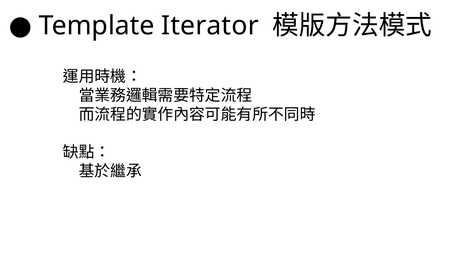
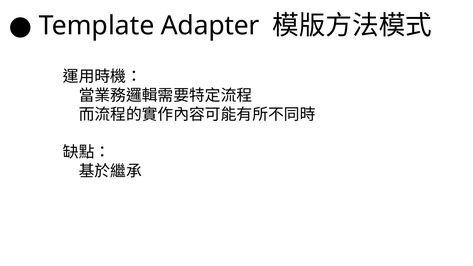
Iterator: Iterator -> Adapter
